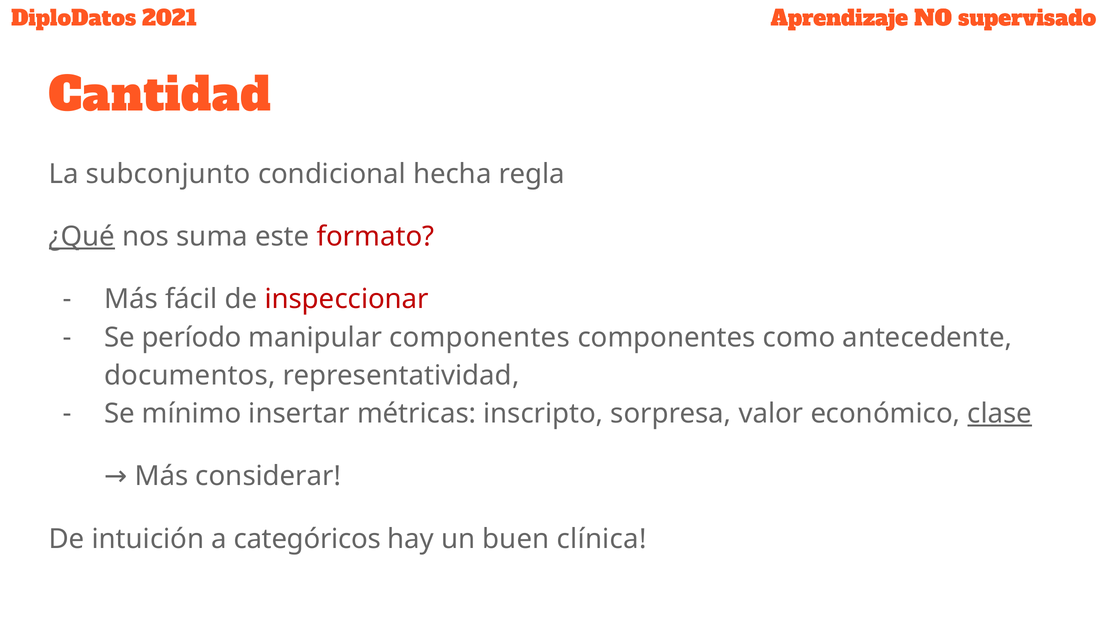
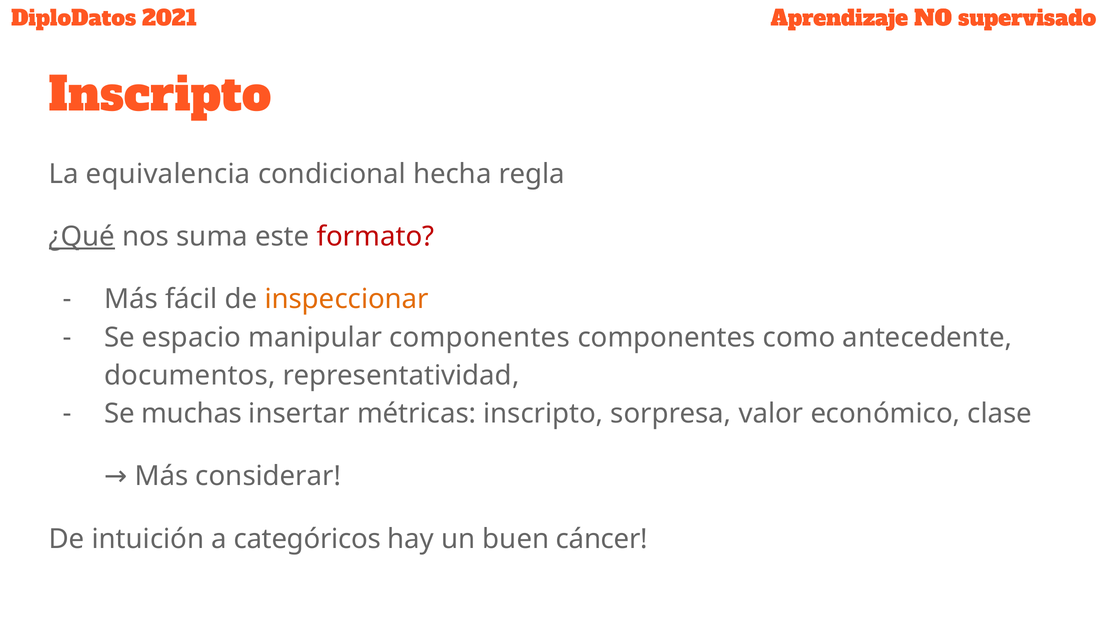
Cantidad at (160, 96): Cantidad -> Inscripto
subconjunto: subconjunto -> equivalencia
inspeccionar colour: red -> orange
período: período -> espacio
mínimo: mínimo -> muchas
clase underline: present -> none
clínica: clínica -> cáncer
